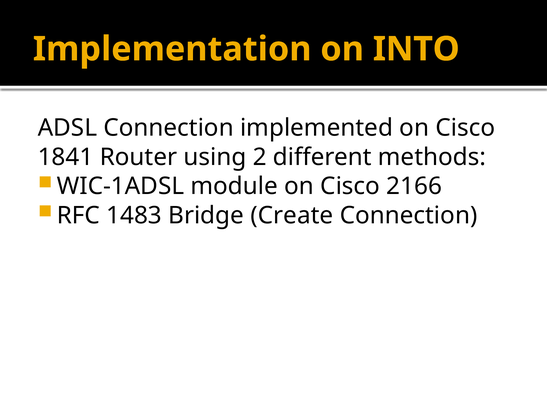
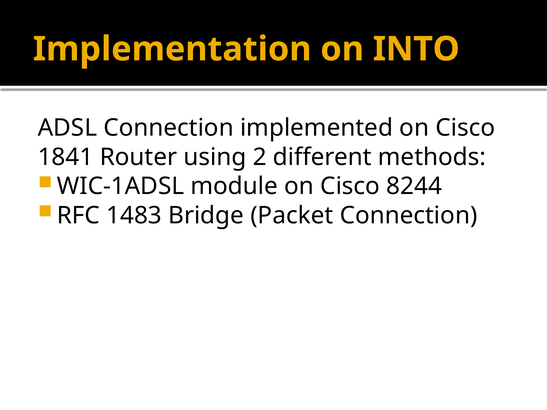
2166: 2166 -> 8244
Create: Create -> Packet
